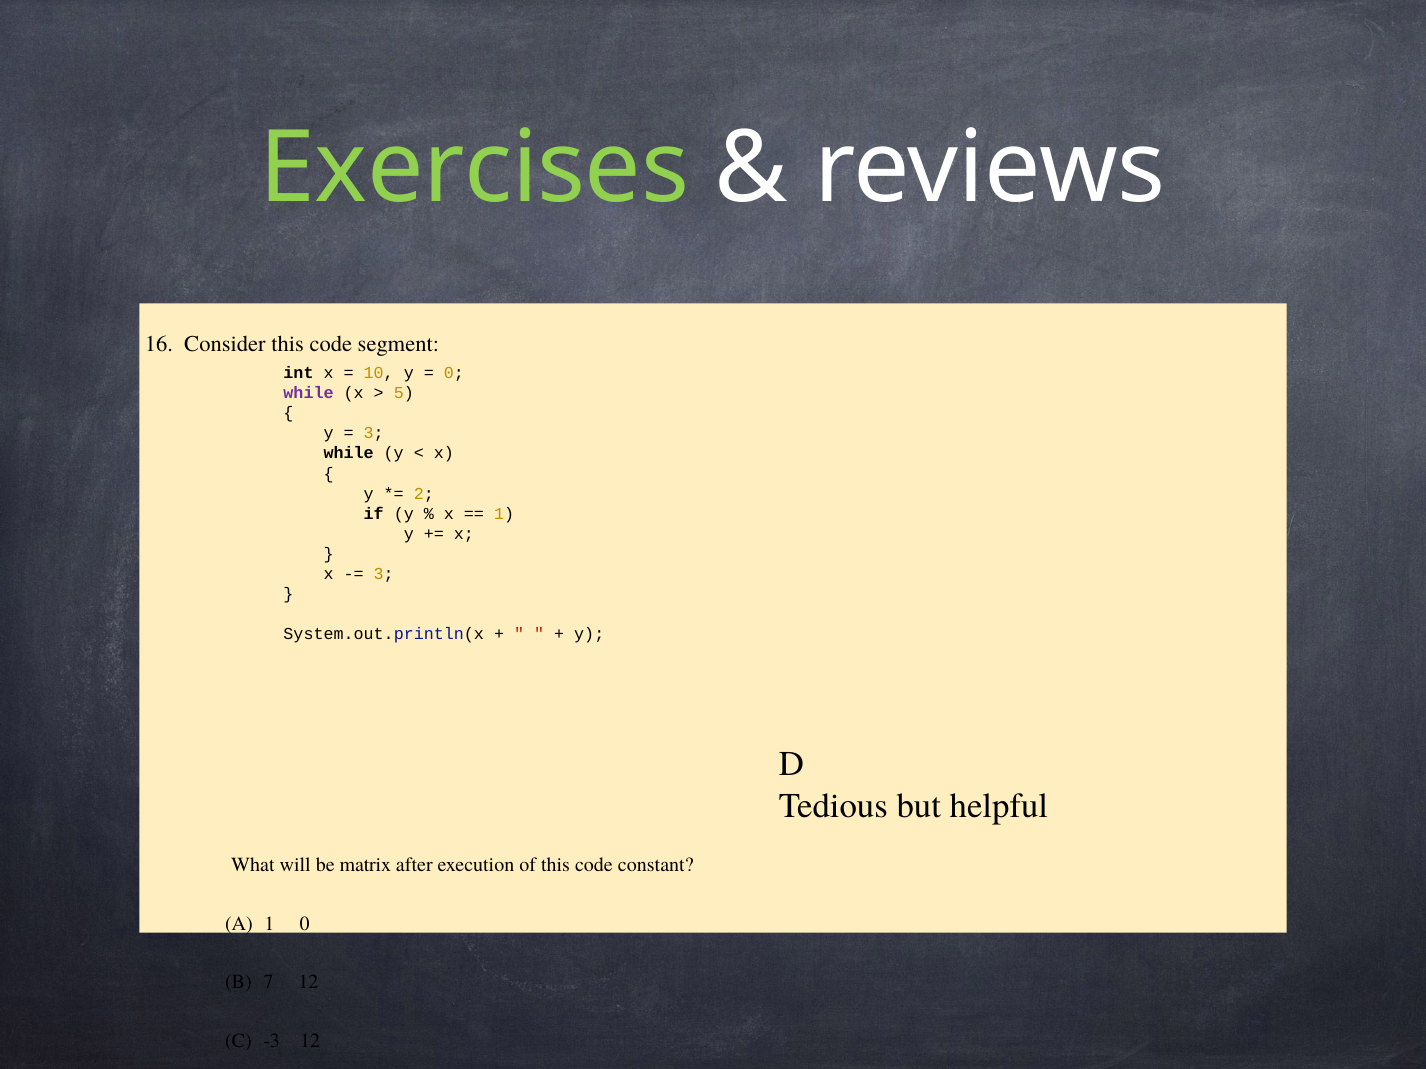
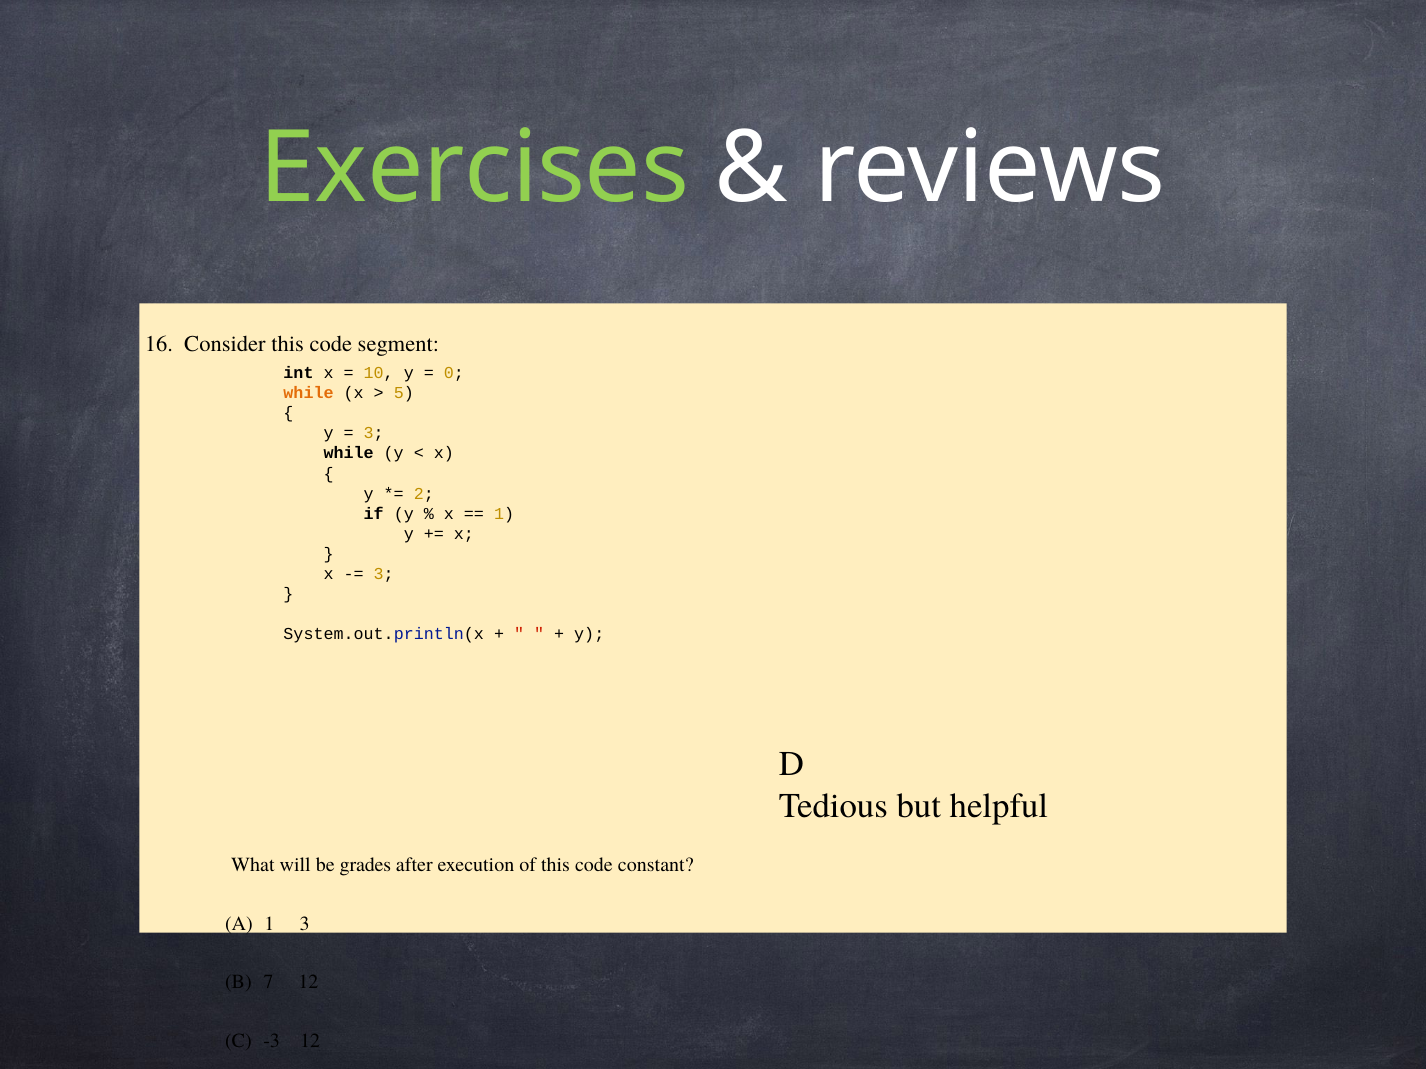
while at (309, 394) colour: purple -> orange
matrix: matrix -> grades
1 0: 0 -> 3
